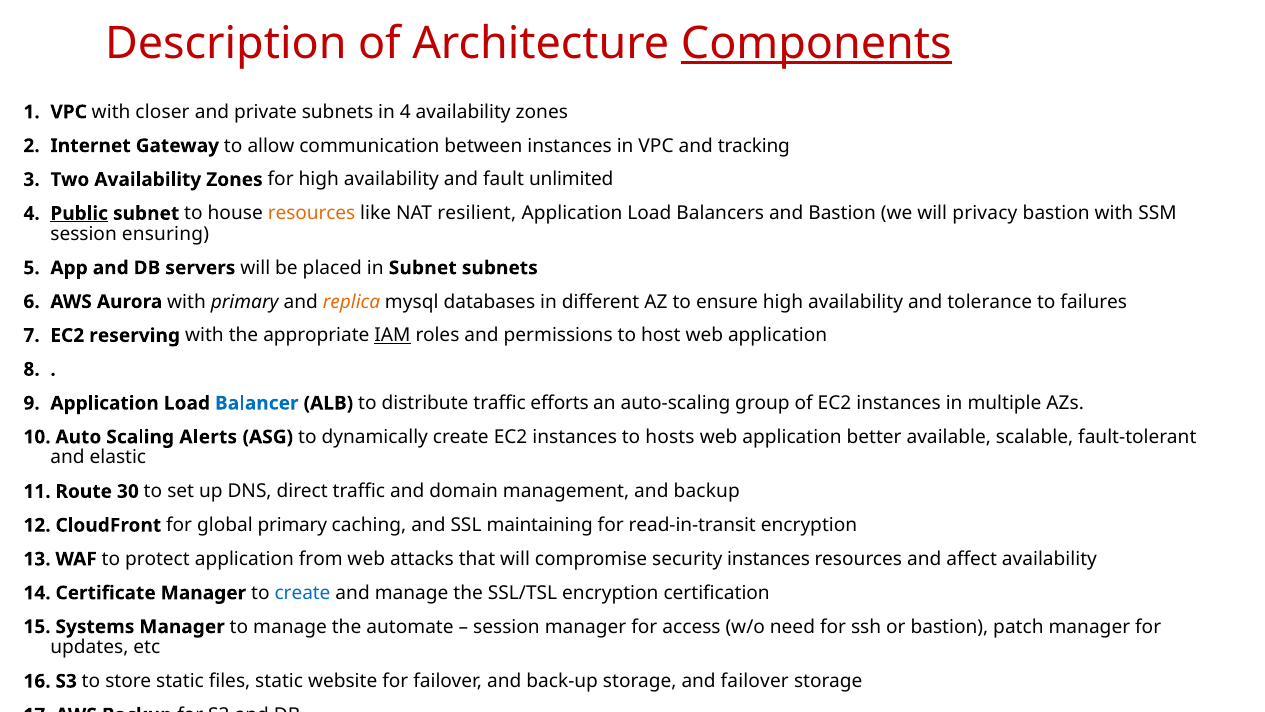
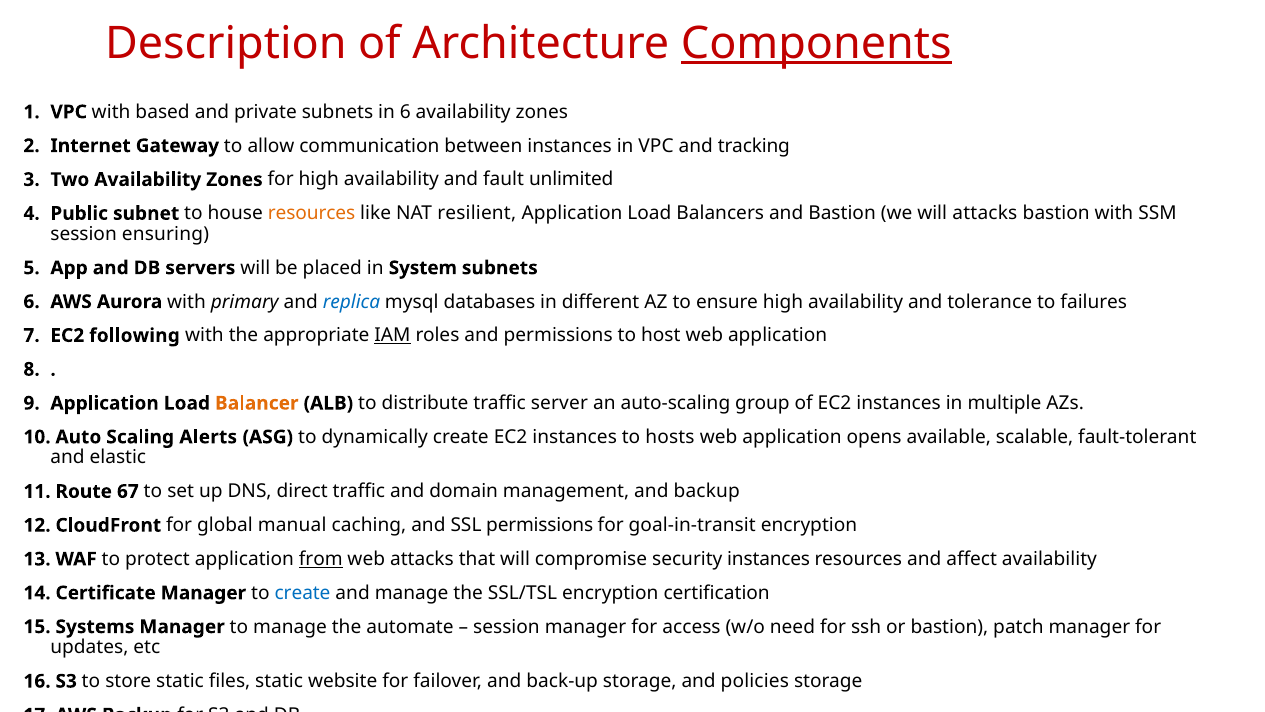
closer: closer -> based
in 4: 4 -> 6
Public underline: present -> none
will privacy: privacy -> attacks
in Subnet: Subnet -> System
replica colour: orange -> blue
reserving: reserving -> following
Balancer colour: blue -> orange
efforts: efforts -> server
better: better -> opens
30: 30 -> 67
global primary: primary -> manual
SSL maintaining: maintaining -> permissions
read-in-transit: read-in-transit -> goal-in-transit
from underline: none -> present
and failover: failover -> policies
